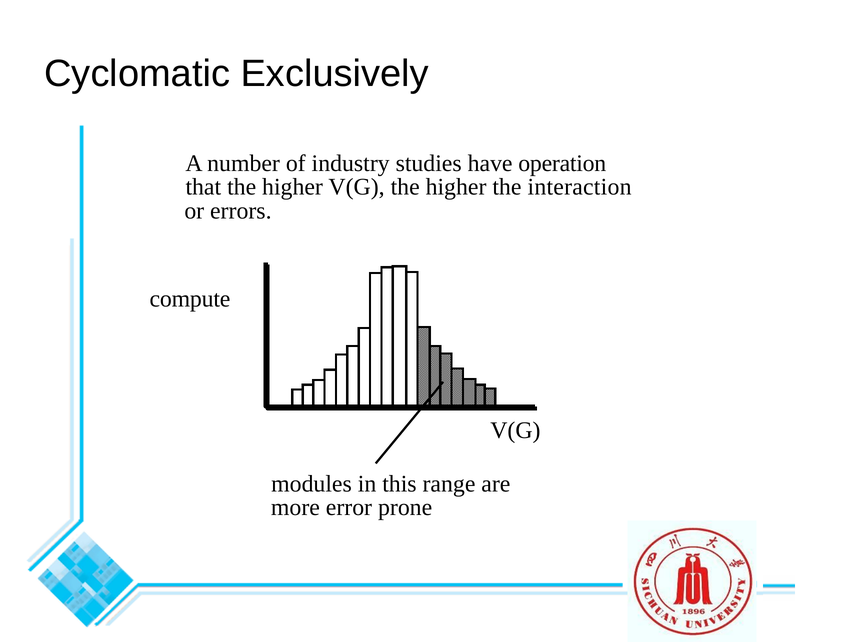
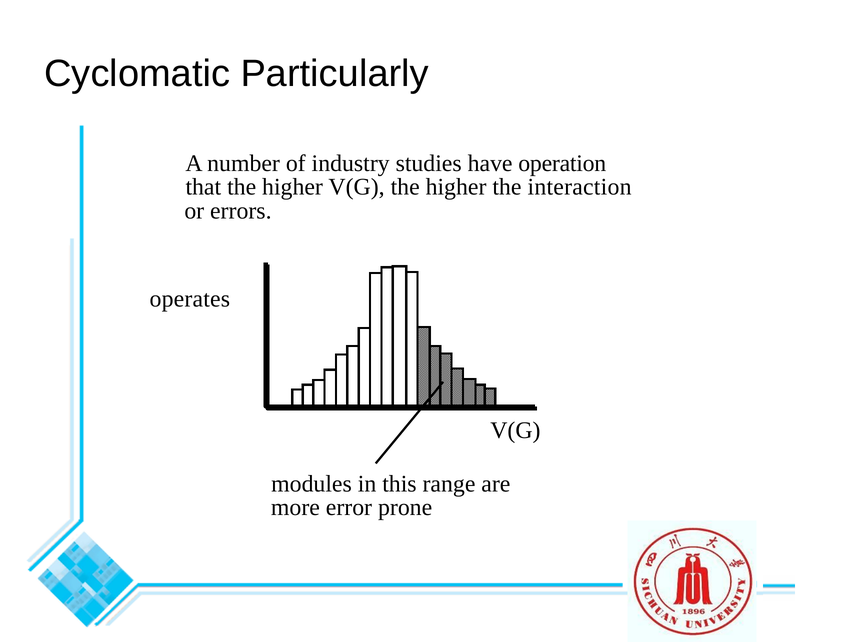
Exclusively: Exclusively -> Particularly
compute: compute -> operates
